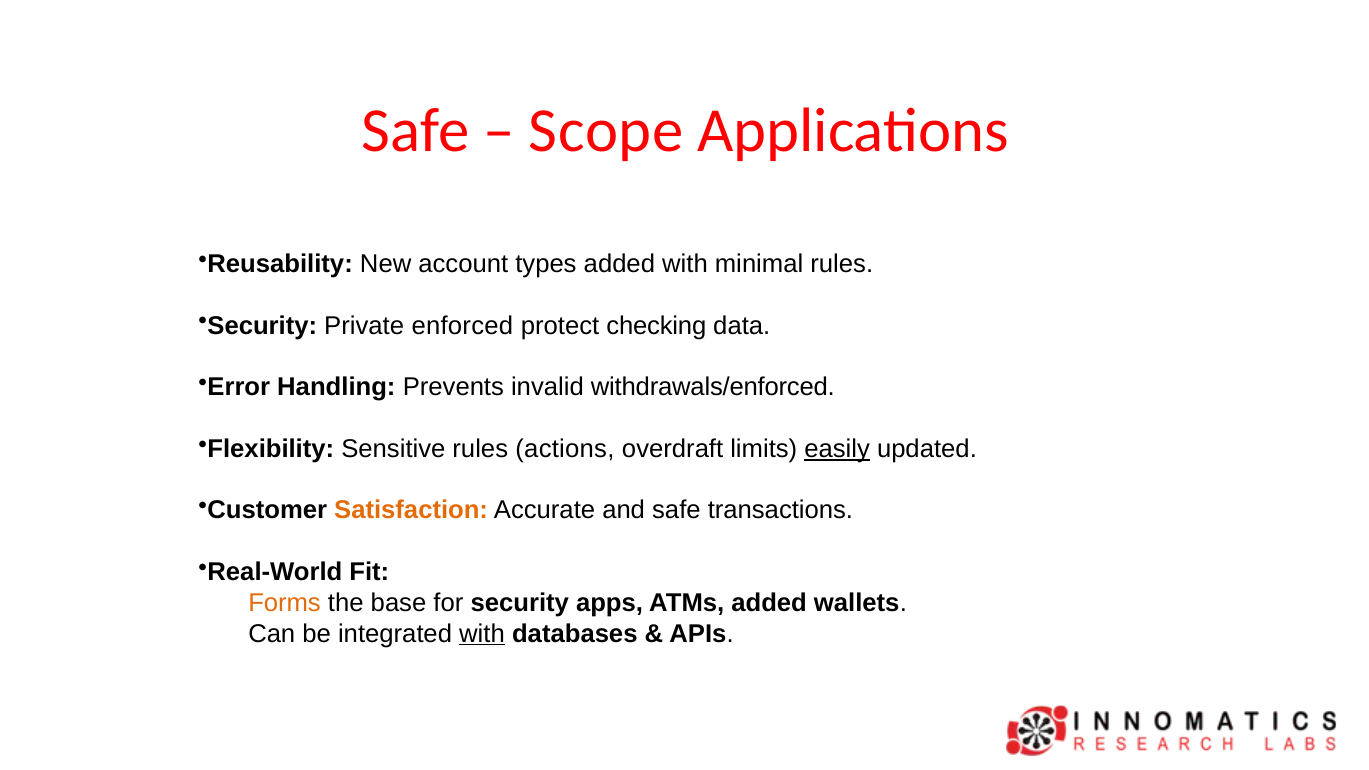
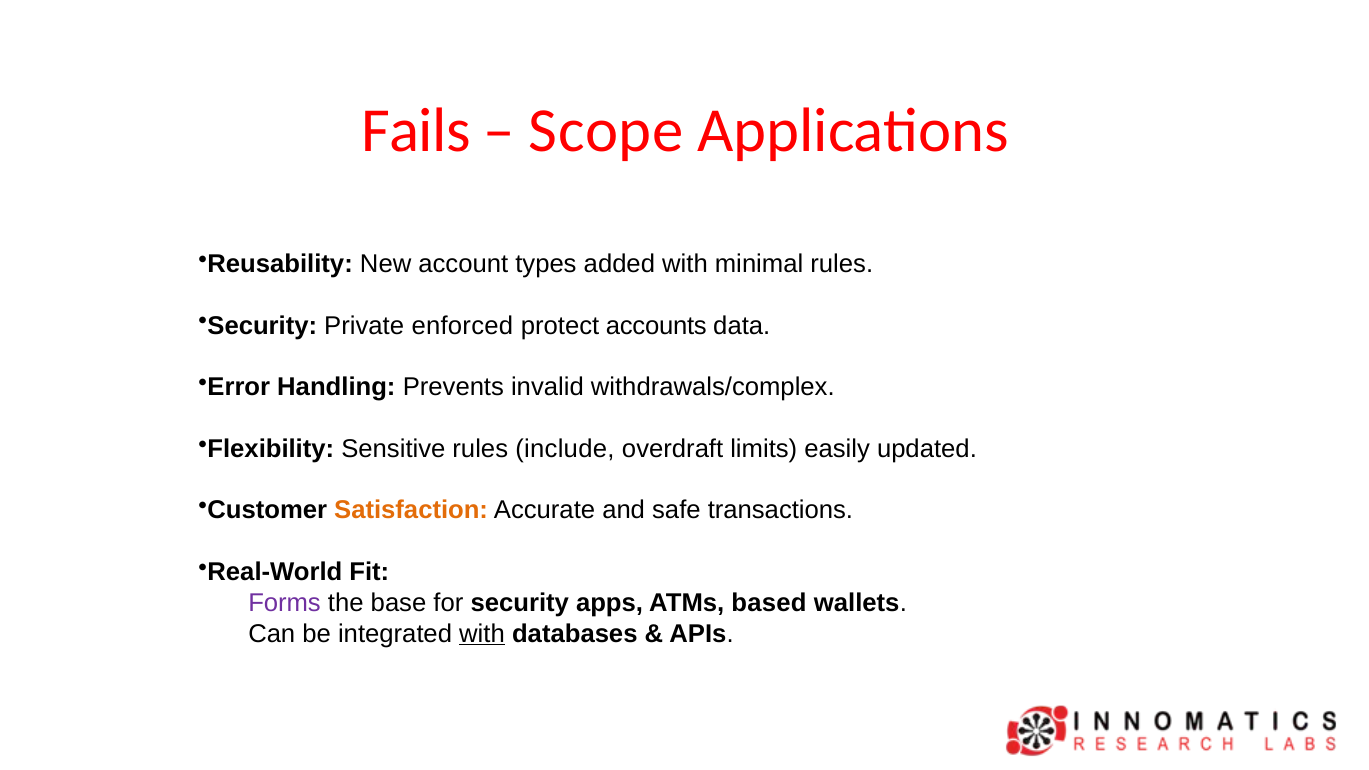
Safe at (416, 131): Safe -> Fails
checking: checking -> accounts
withdrawals/enforced: withdrawals/enforced -> withdrawals/complex
actions: actions -> include
easily underline: present -> none
Forms colour: orange -> purple
ATMs added: added -> based
